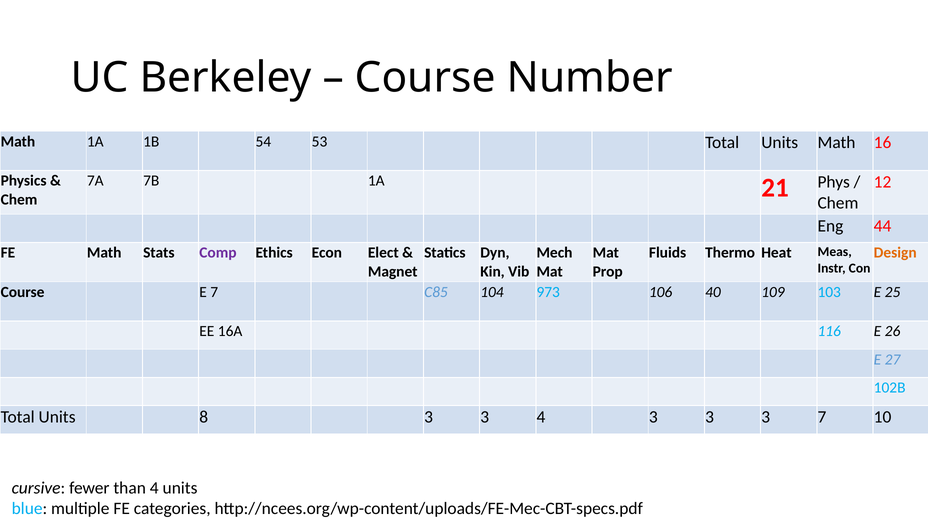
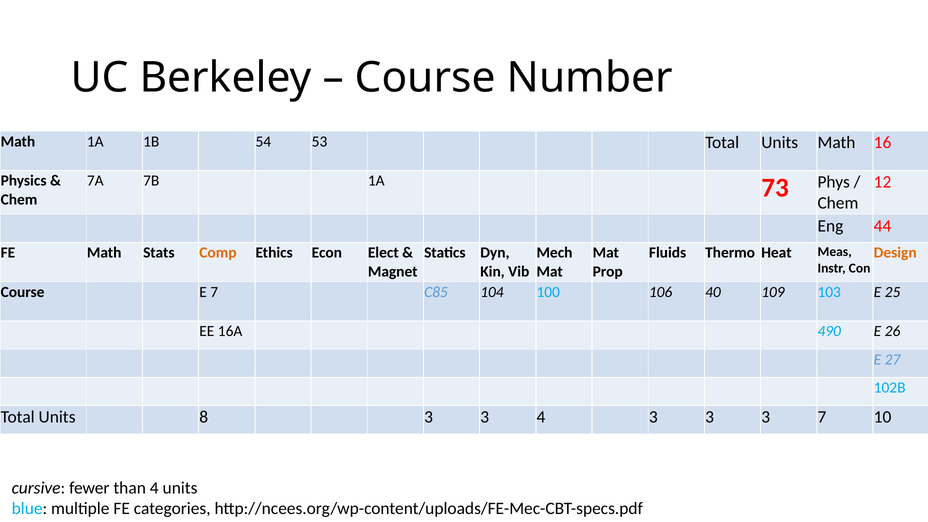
21: 21 -> 73
Comp colour: purple -> orange
973: 973 -> 100
116: 116 -> 490
